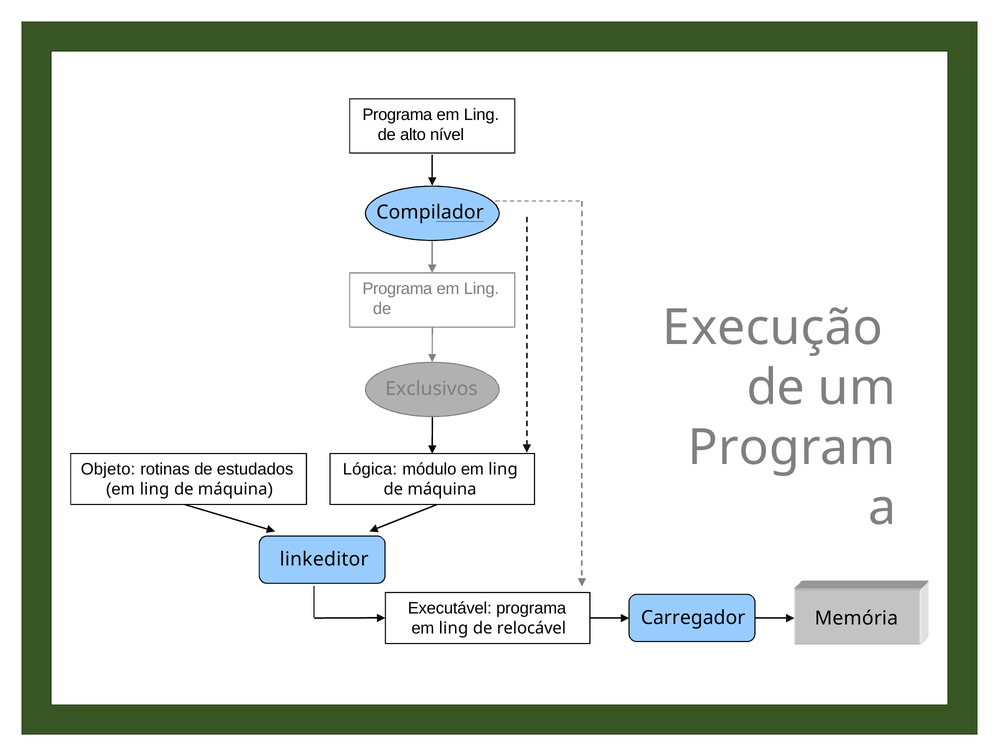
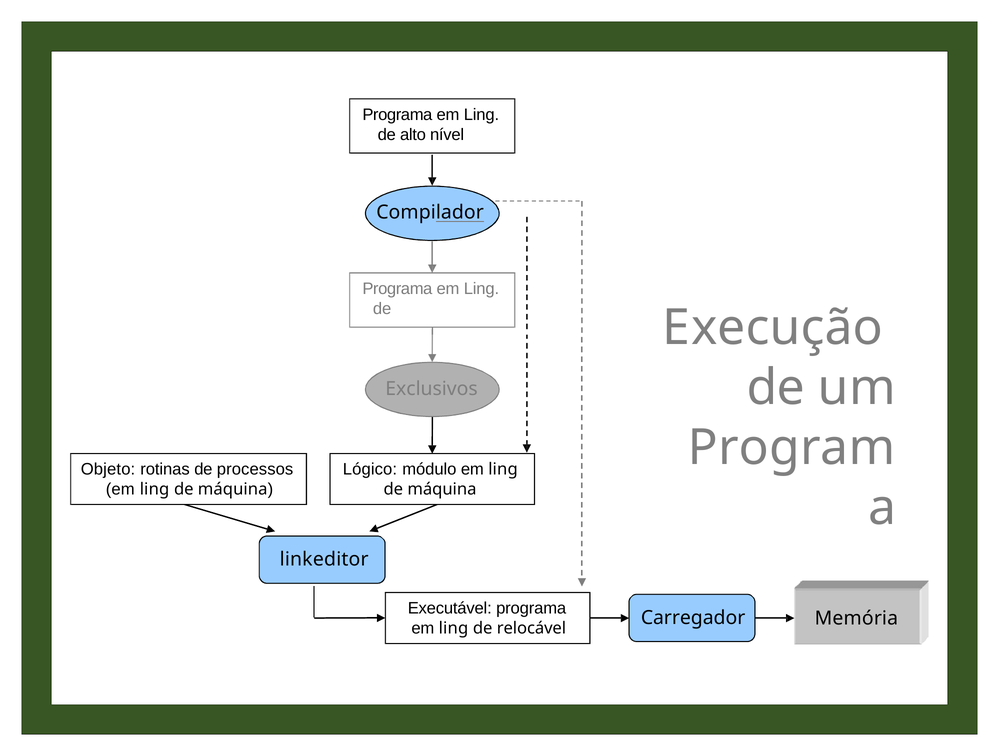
estudados: estudados -> processos
Lógica: Lógica -> Lógico
